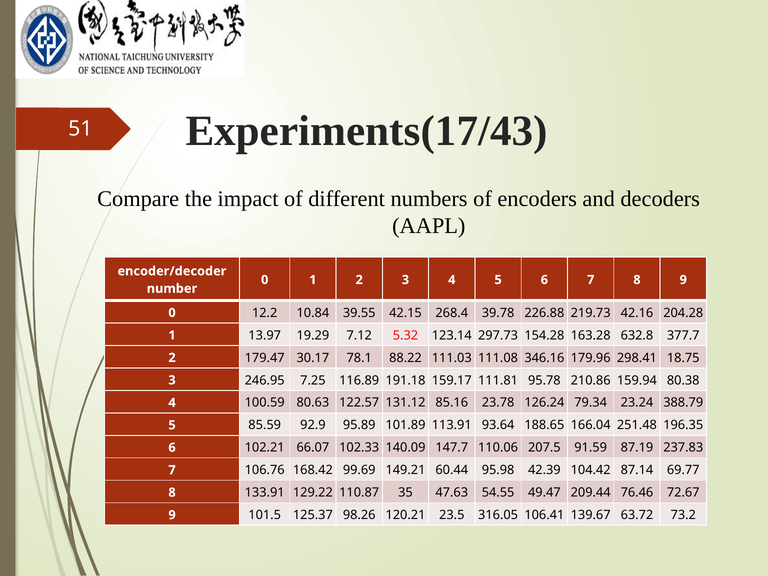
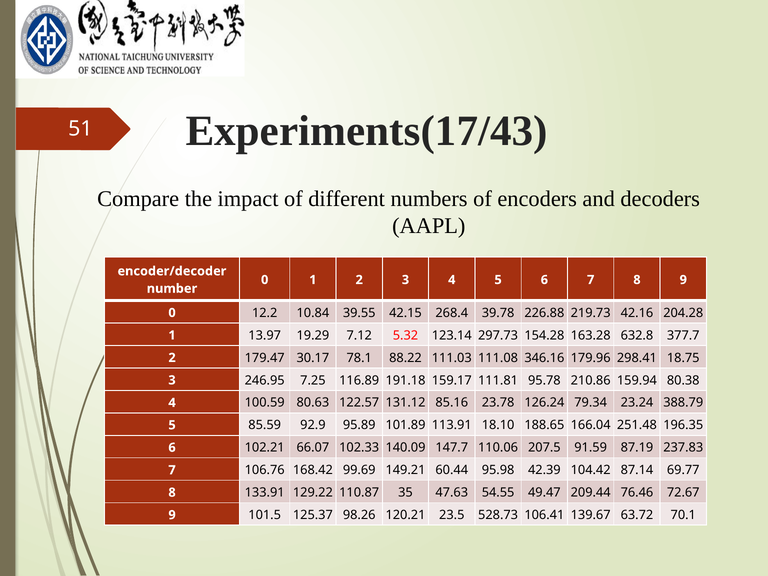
93.64: 93.64 -> 18.10
316.05: 316.05 -> 528.73
73.2: 73.2 -> 70.1
